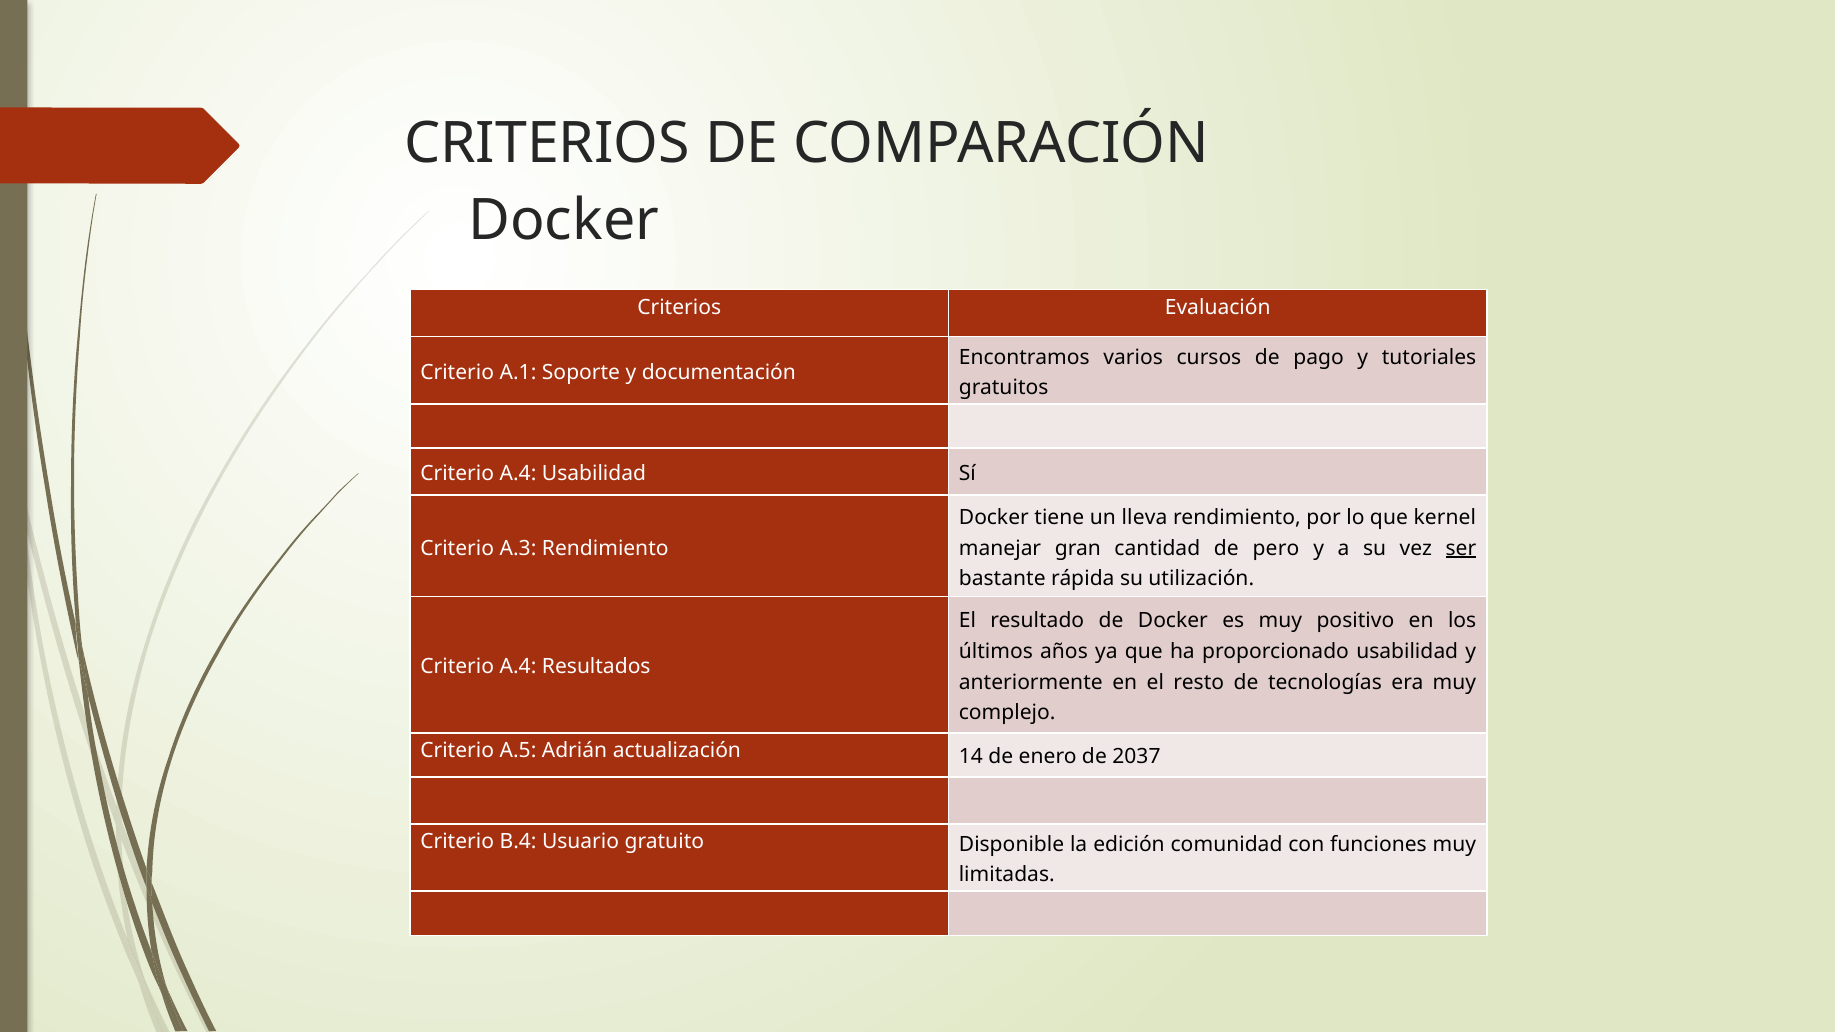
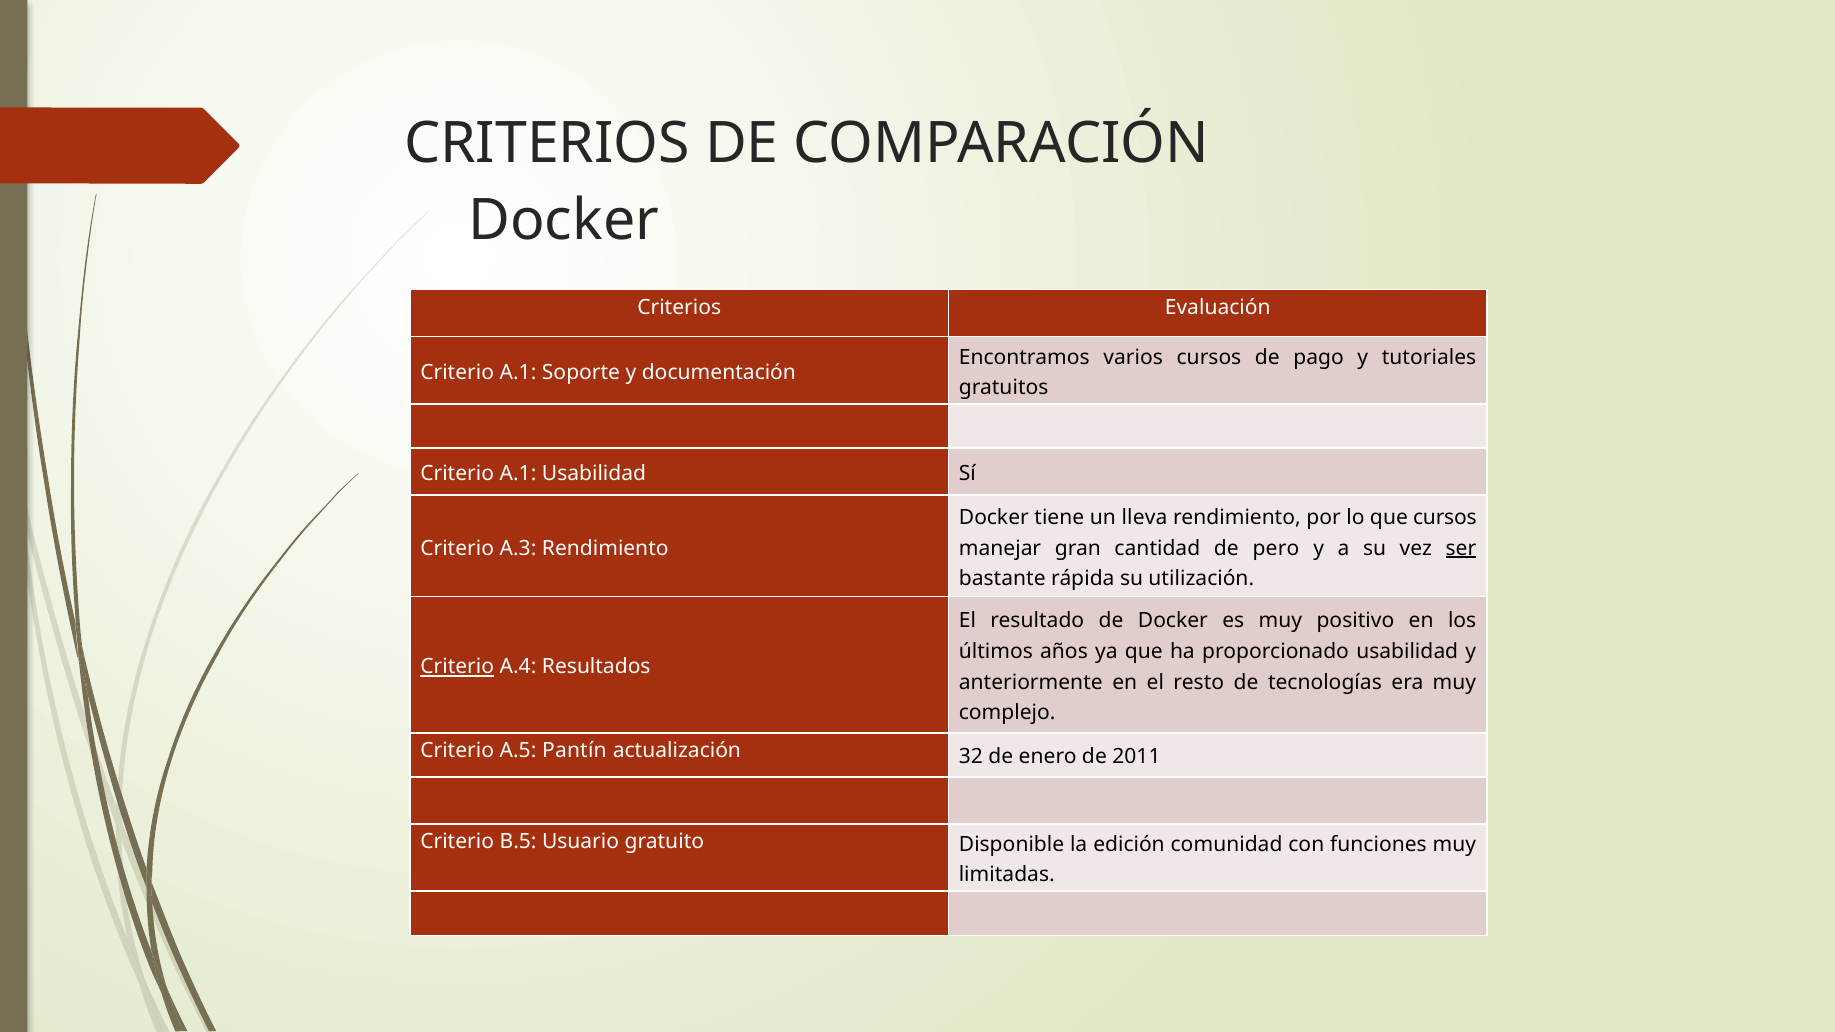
A.4 at (518, 474): A.4 -> A.1
que kernel: kernel -> cursos
Criterio at (457, 667) underline: none -> present
Adrián: Adrián -> Pantín
14: 14 -> 32
2037: 2037 -> 2011
B.4: B.4 -> B.5
